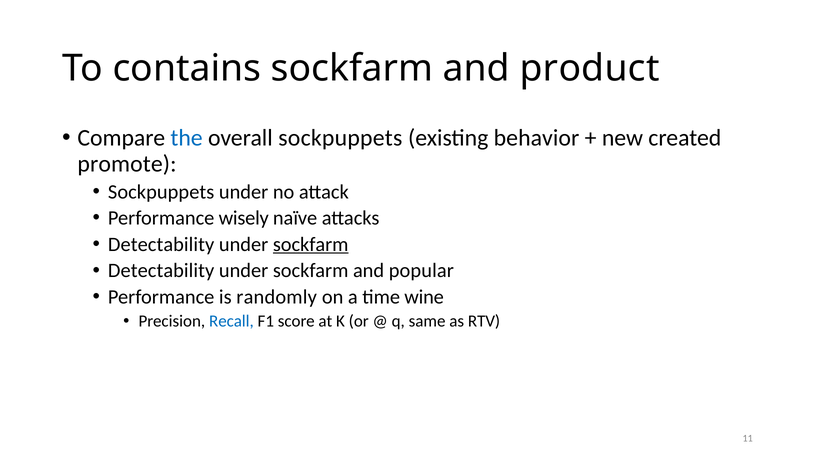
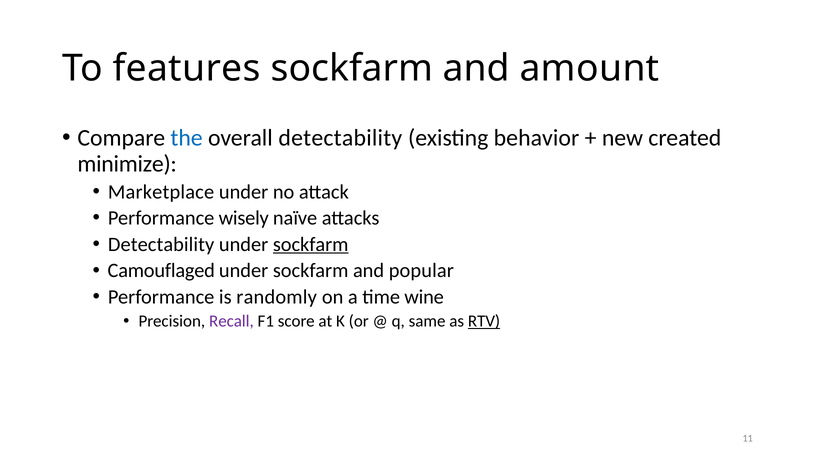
contains: contains -> features
product: product -> amount
overall sockpuppets: sockpuppets -> detectability
promote: promote -> minimize
Sockpuppets at (161, 192): Sockpuppets -> Marketplace
Detectability at (161, 270): Detectability -> Camouflaged
Recall colour: blue -> purple
RTV underline: none -> present
